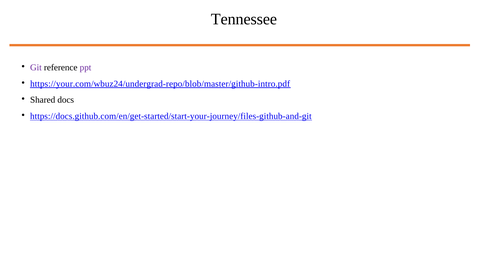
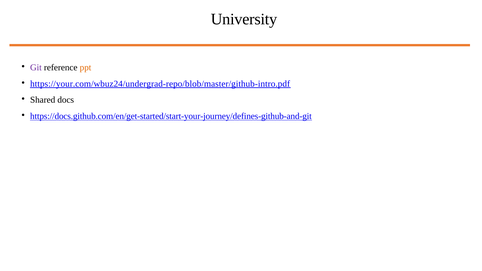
Tennessee: Tennessee -> University
ppt colour: purple -> orange
https://docs.github.com/en/get-started/start-your-journey/files-github-and-git: https://docs.github.com/en/get-started/start-your-journey/files-github-and-git -> https://docs.github.com/en/get-started/start-your-journey/defines-github-and-git
